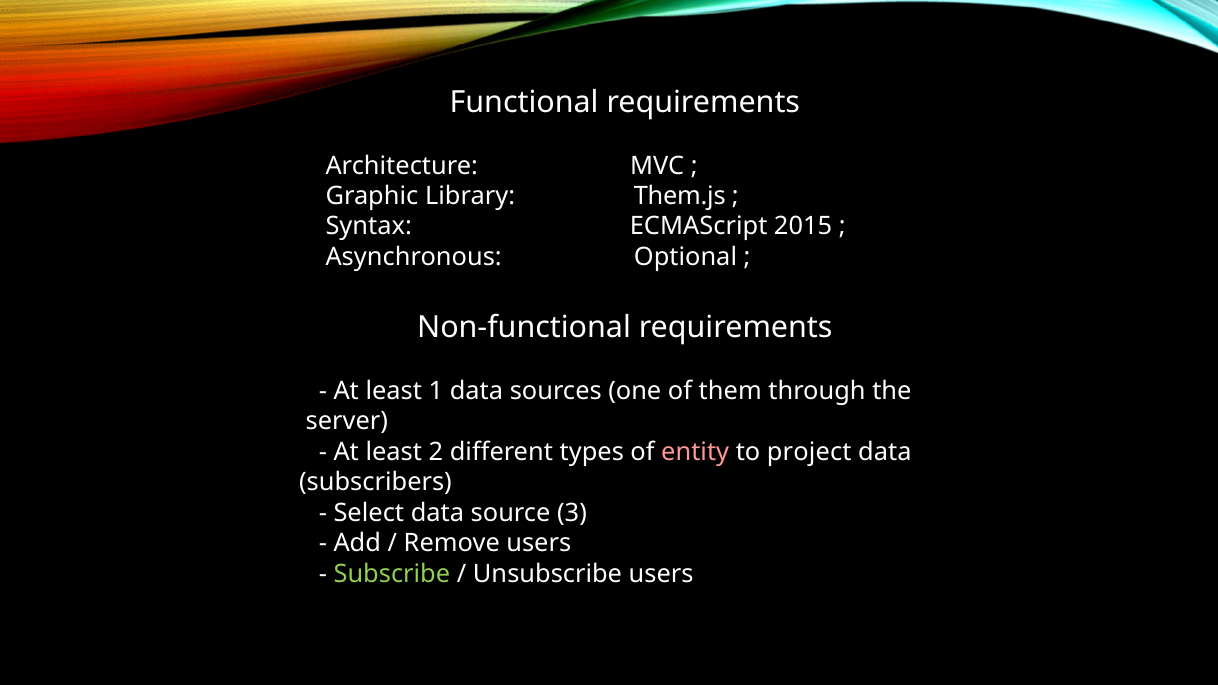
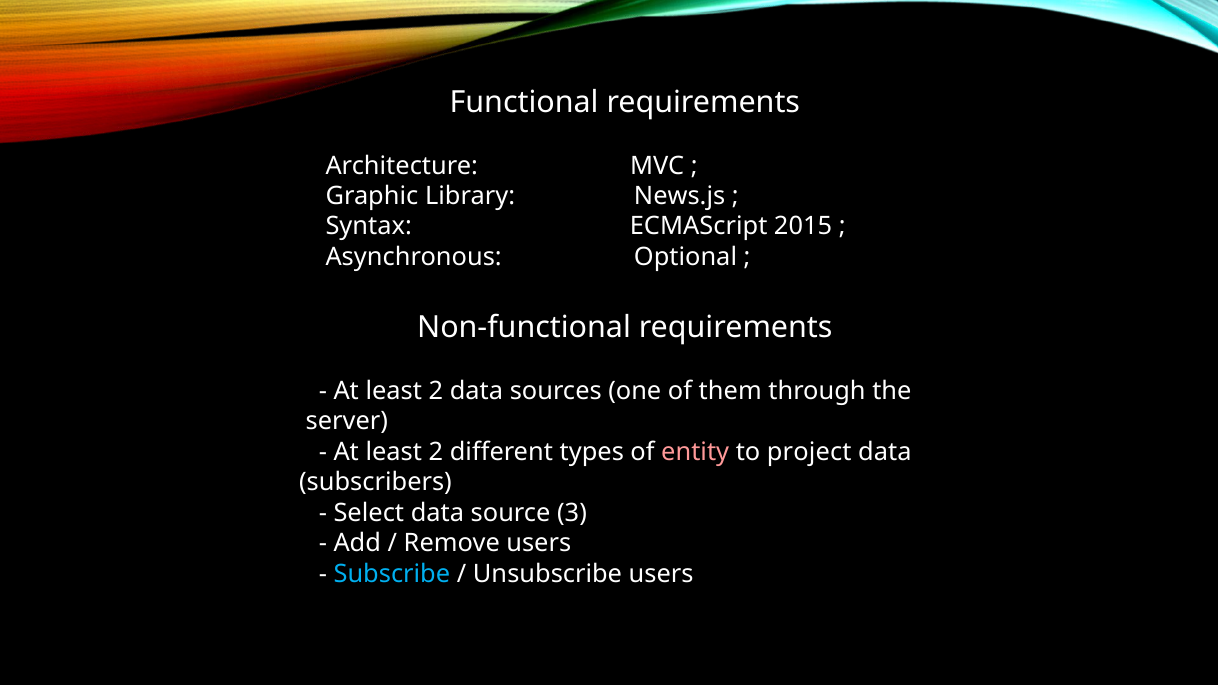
Them.js: Them.js -> News.js
1 at (436, 391): 1 -> 2
Subscribe colour: light green -> light blue
